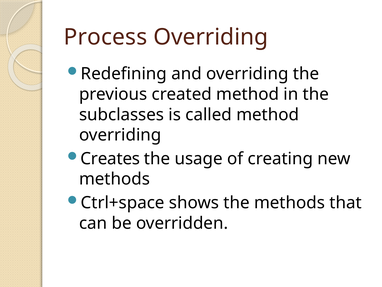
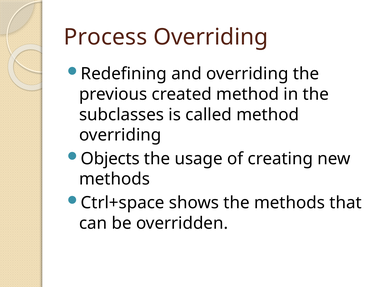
Creates: Creates -> Objects
